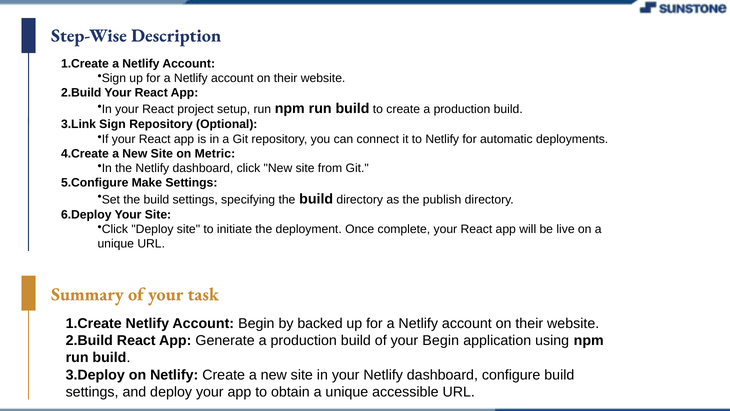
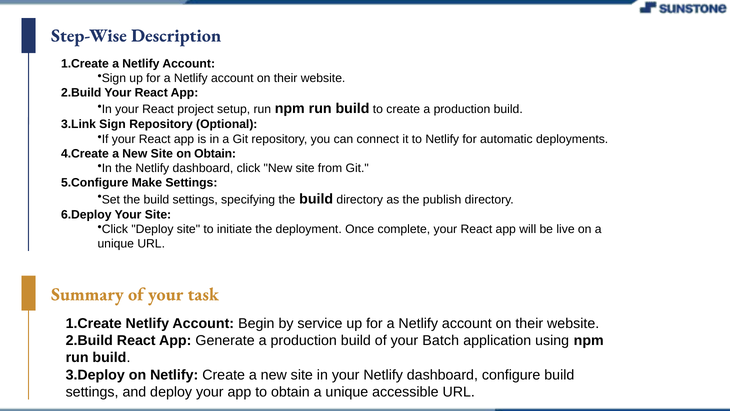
on Metric: Metric -> Obtain
backed: backed -> service
your Begin: Begin -> Batch
